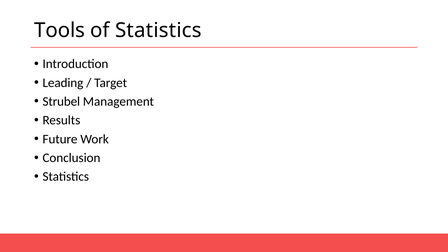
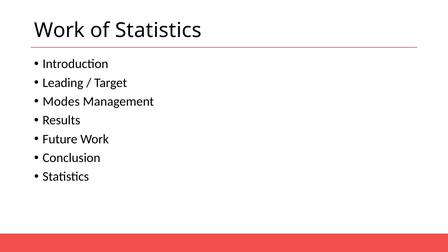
Tools at (60, 30): Tools -> Work
Strubel: Strubel -> Modes
